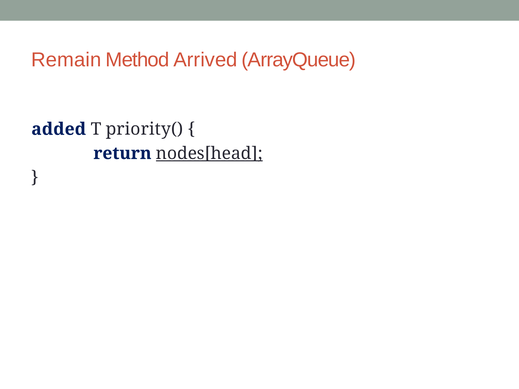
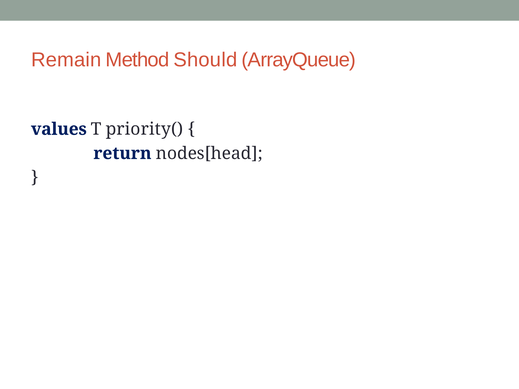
Arrived: Arrived -> Should
added: added -> values
nodes[head underline: present -> none
